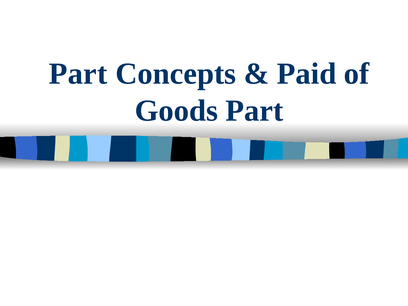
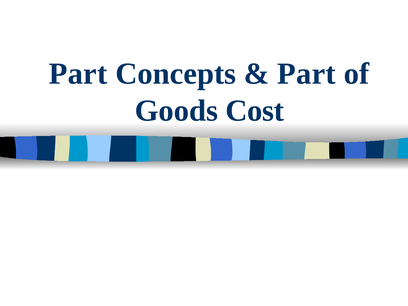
Paid at (307, 74): Paid -> Part
Goods Part: Part -> Cost
